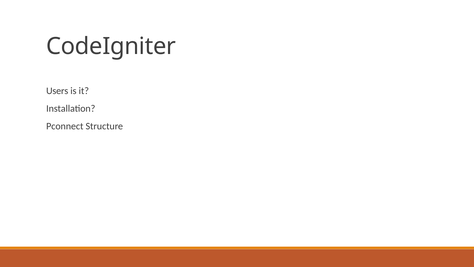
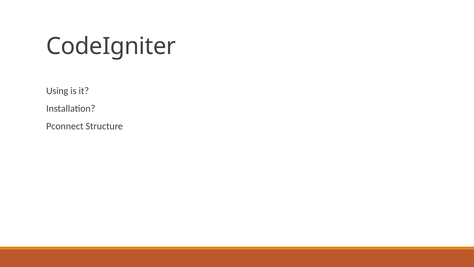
Users: Users -> Using
